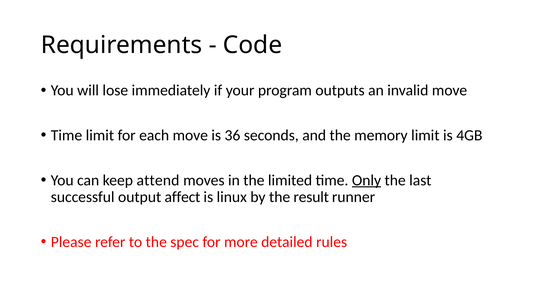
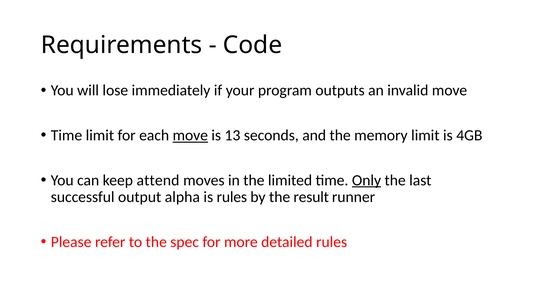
move at (190, 135) underline: none -> present
36: 36 -> 13
affect: affect -> alpha
is linux: linux -> rules
